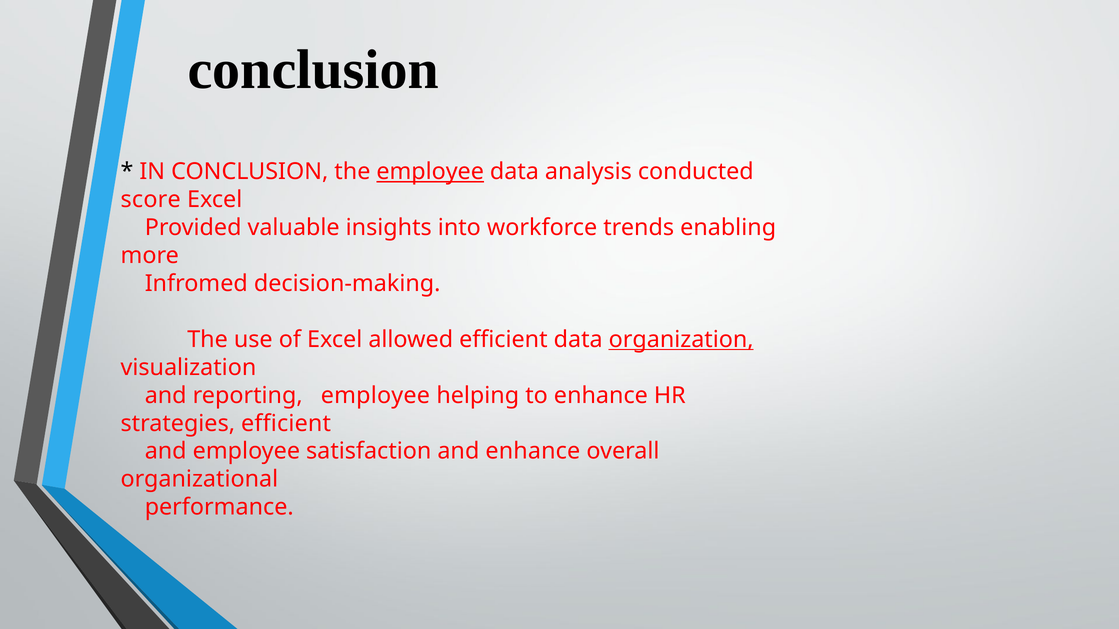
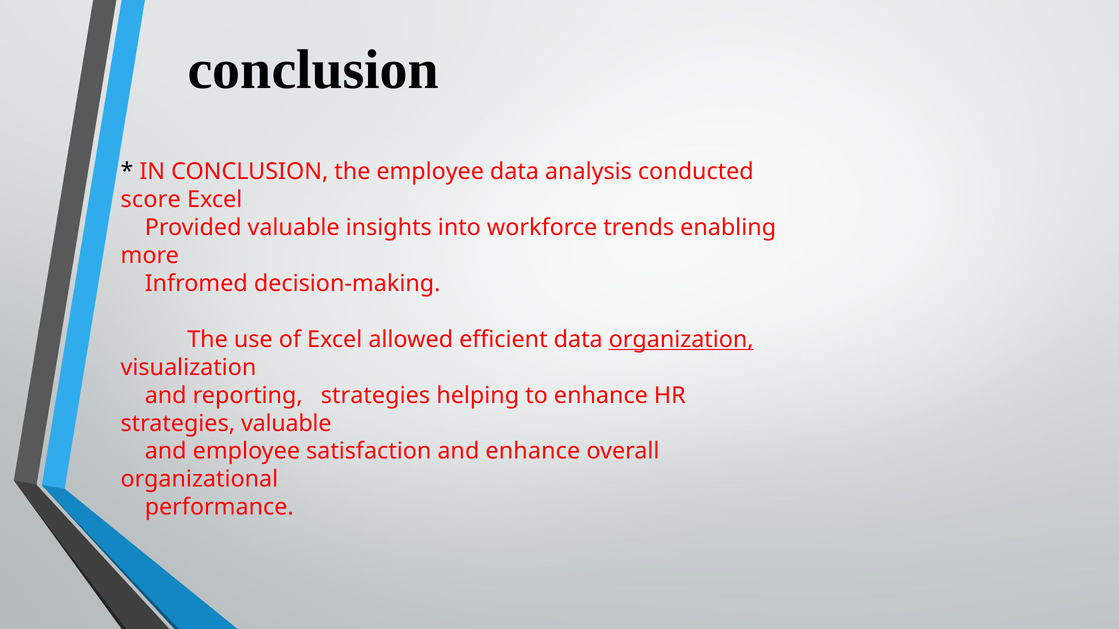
employee at (430, 172) underline: present -> none
reporting employee: employee -> strategies
strategies efficient: efficient -> valuable
